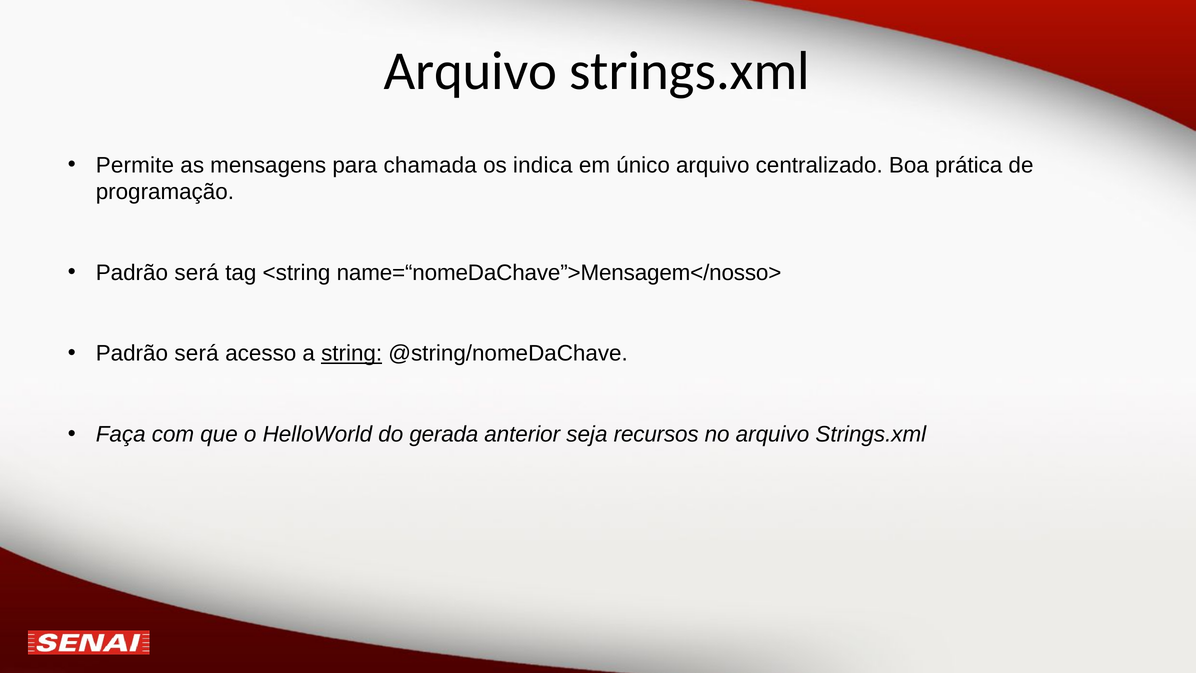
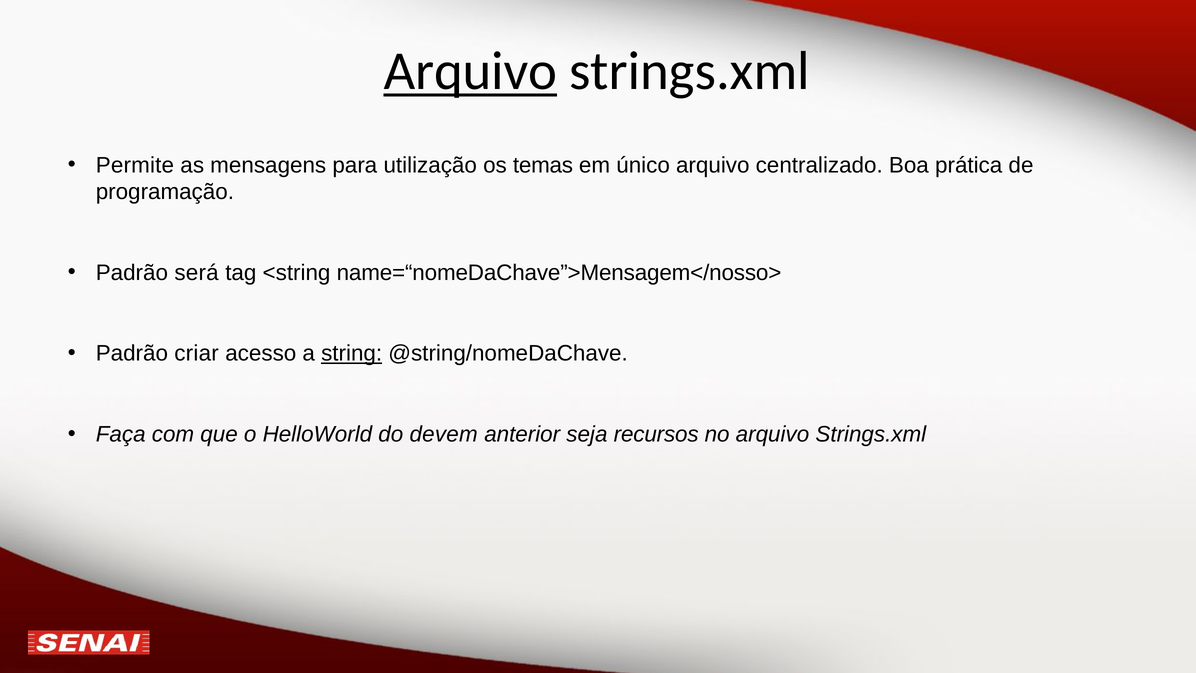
Arquivo at (470, 71) underline: none -> present
chamada: chamada -> utilização
indica: indica -> temas
será at (197, 353): será -> criar
gerada: gerada -> devem
